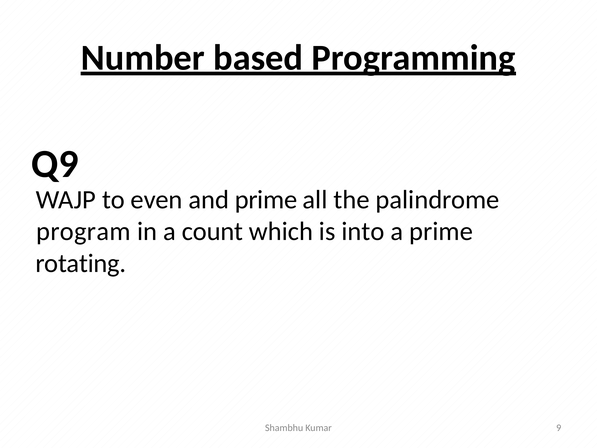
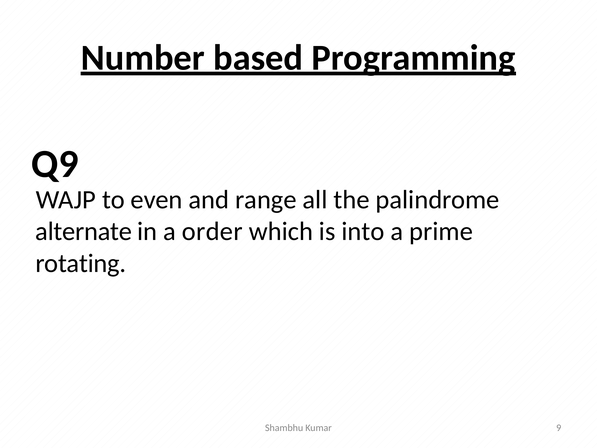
and prime: prime -> range
program: program -> alternate
count: count -> order
